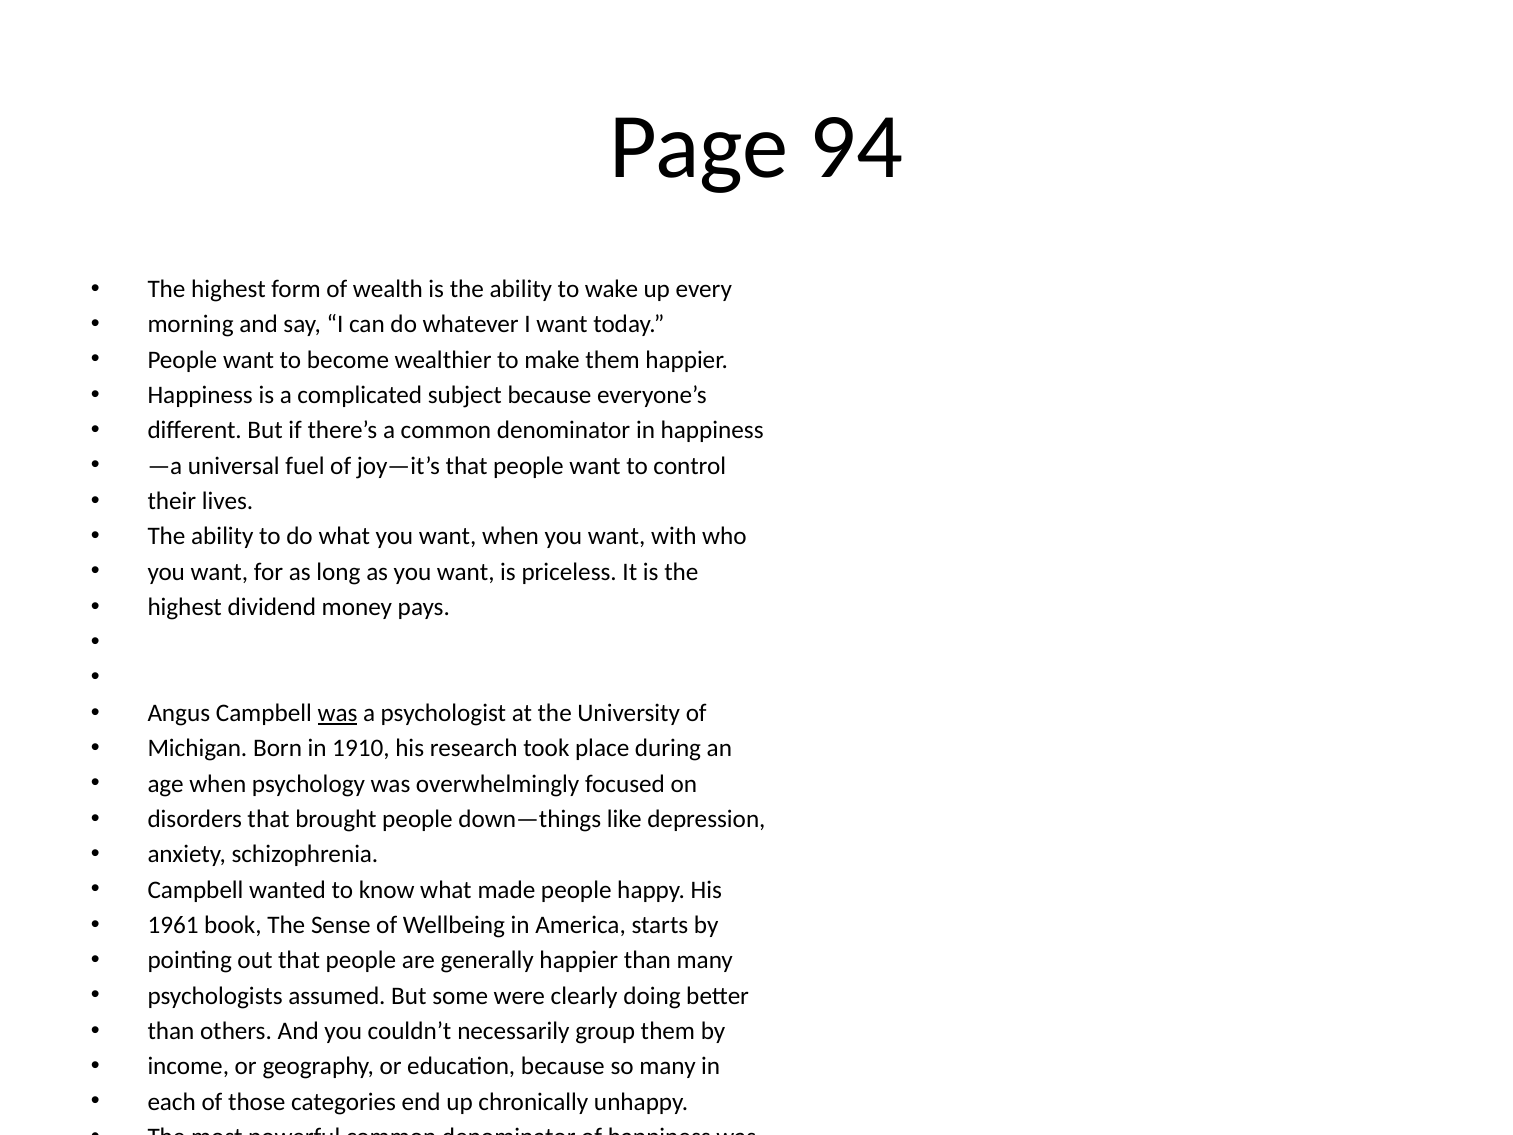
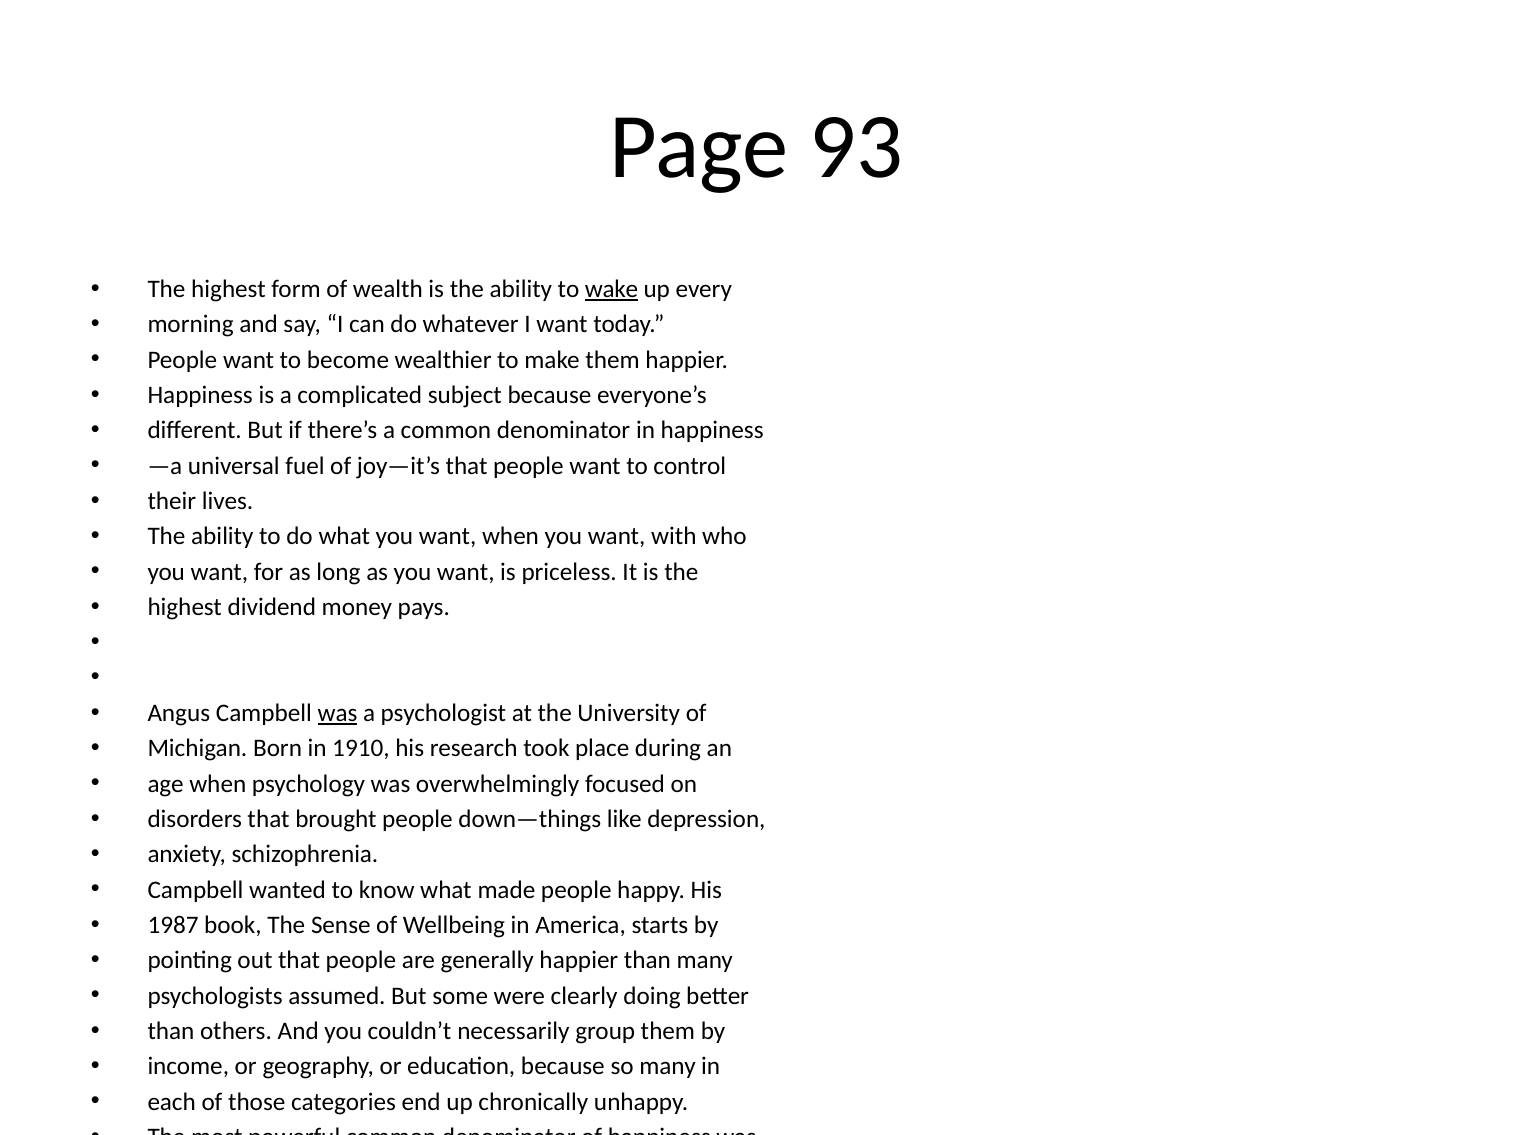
94: 94 -> 93
wake underline: none -> present
1961: 1961 -> 1987
